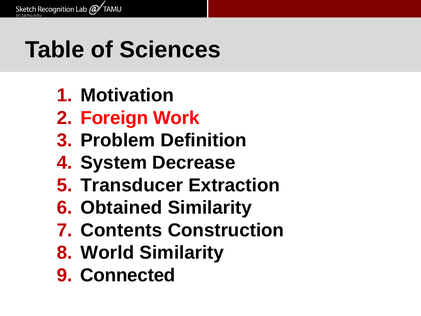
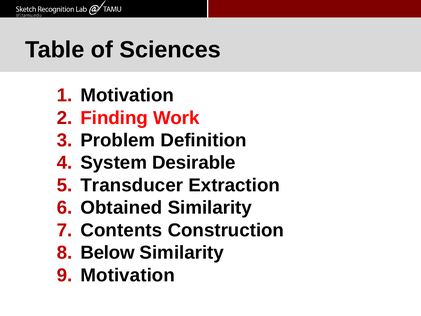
Foreign: Foreign -> Finding
Decrease: Decrease -> Desirable
World: World -> Below
Connected at (128, 275): Connected -> Motivation
